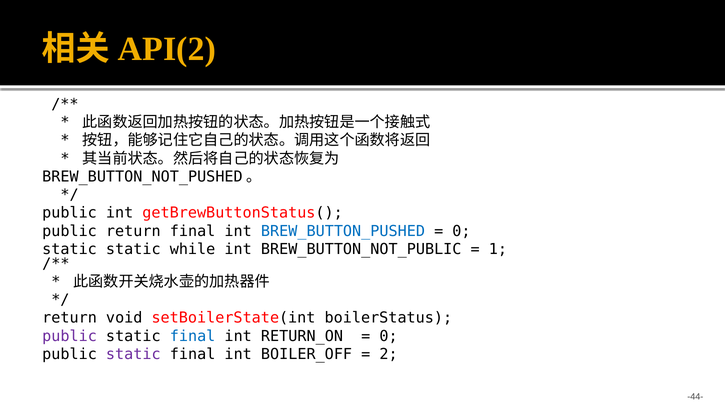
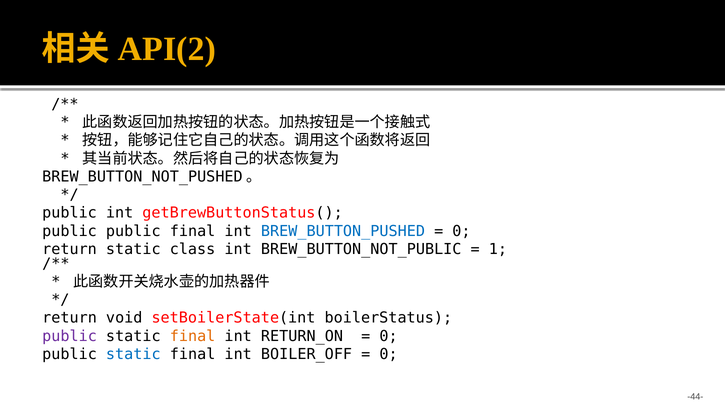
public return: return -> public
static at (70, 249): static -> return
while: while -> class
final at (193, 336) colour: blue -> orange
static at (133, 354) colour: purple -> blue
2 at (389, 354): 2 -> 0
